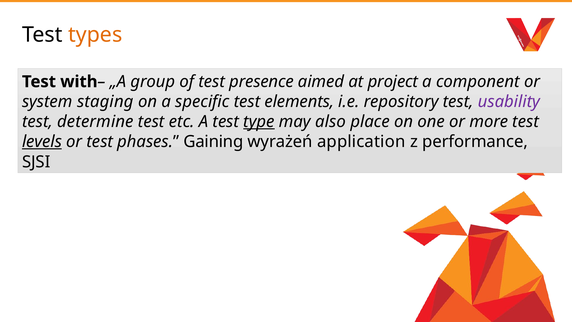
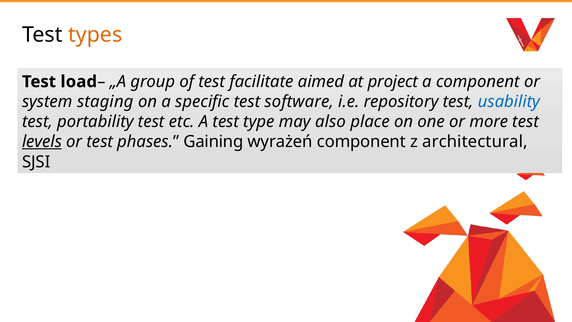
with: with -> load
presence: presence -> facilitate
elements: elements -> software
usability colour: purple -> blue
determine: determine -> portability
type underline: present -> none
wyrażeń application: application -> component
performance: performance -> architectural
